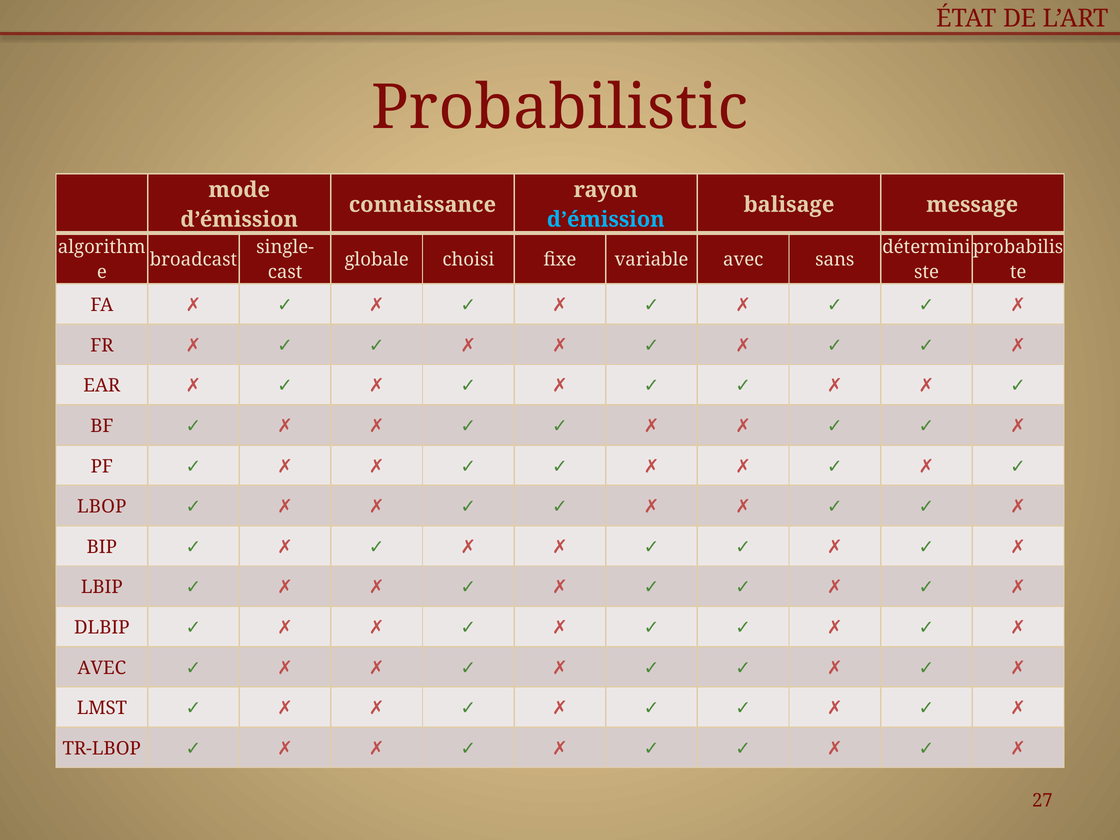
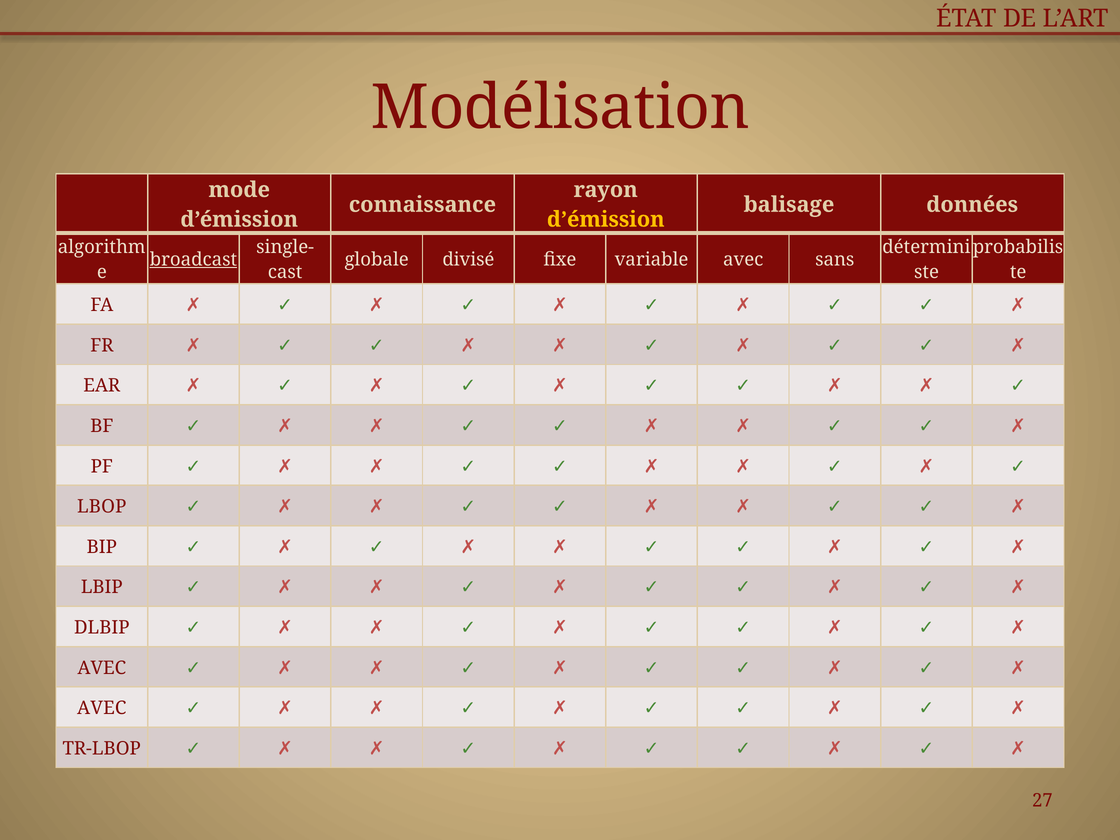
Probabilistic: Probabilistic -> Modélisation
message: message -> données
d’émission at (606, 219) colour: light blue -> yellow
broadcast underline: none -> present
choisi: choisi -> divisé
LMST at (102, 708): LMST -> AVEC
